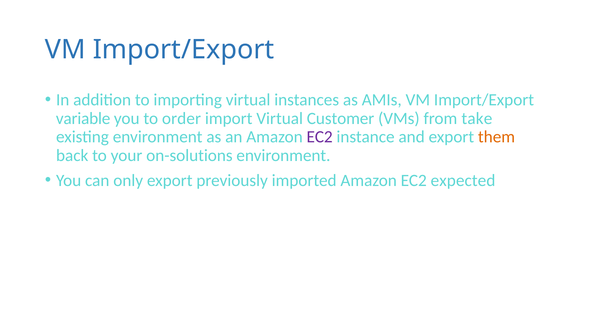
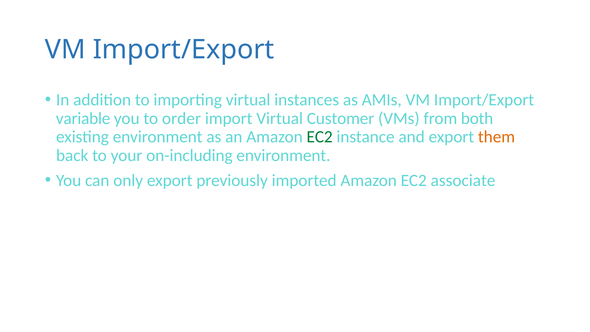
take: take -> both
EC2 at (320, 137) colour: purple -> green
on-solutions: on-solutions -> on-including
expected: expected -> associate
